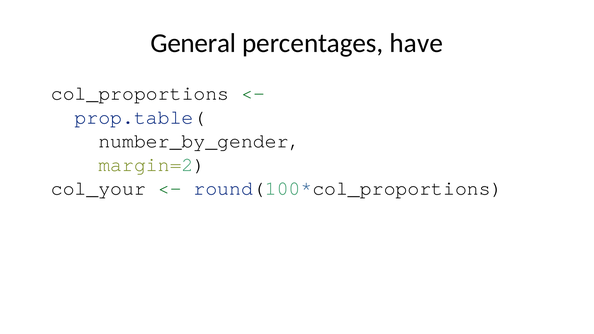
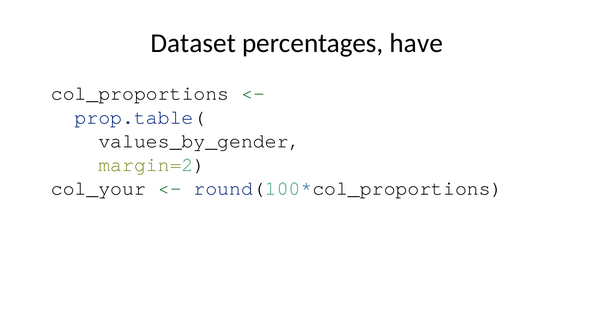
General: General -> Dataset
number_by_gender: number_by_gender -> values_by_gender
